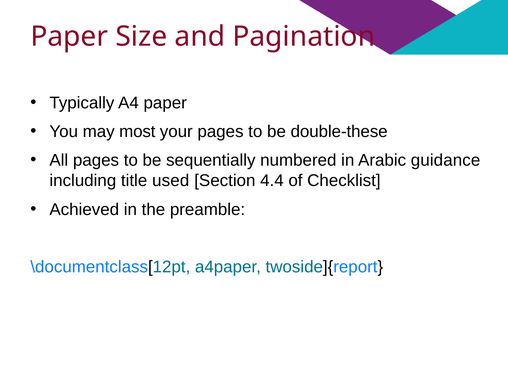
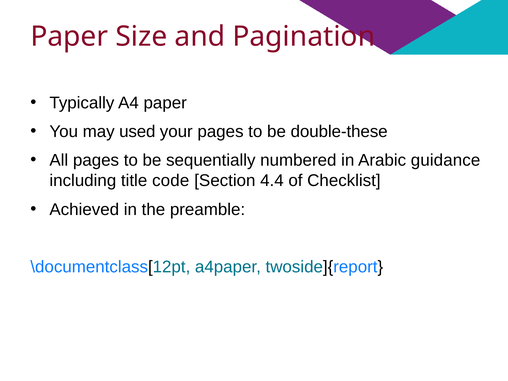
most: most -> used
used: used -> code
